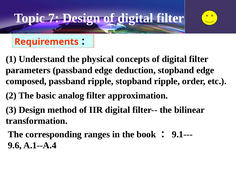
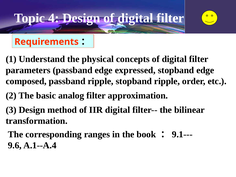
7: 7 -> 4
deduction: deduction -> expressed
